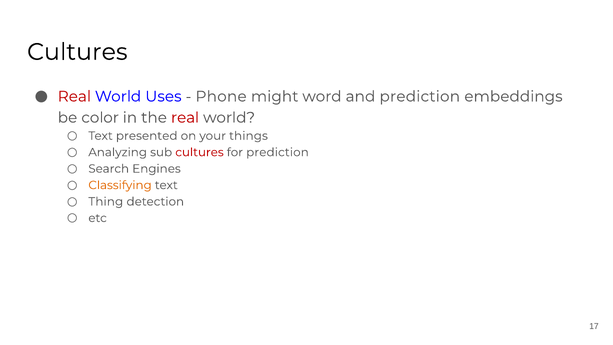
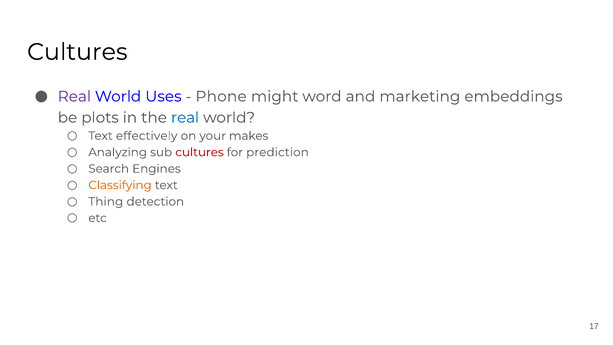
Real at (74, 96) colour: red -> purple
and prediction: prediction -> marketing
color: color -> plots
real at (185, 118) colour: red -> blue
presented: presented -> effectively
things: things -> makes
